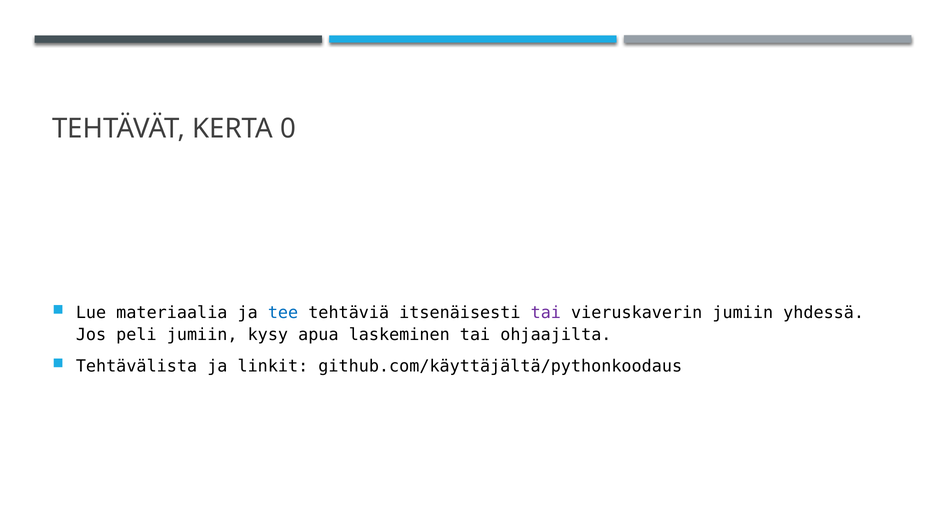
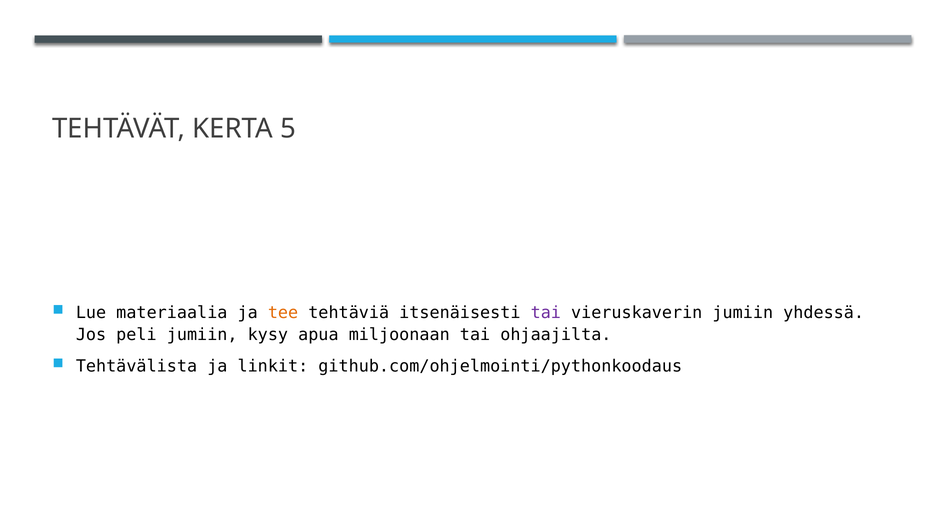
0: 0 -> 5
tee colour: blue -> orange
laskeminen: laskeminen -> miljoonaan
github.com/käyttäjältä/pythonkoodaus: github.com/käyttäjältä/pythonkoodaus -> github.com/ohjelmointi/pythonkoodaus
